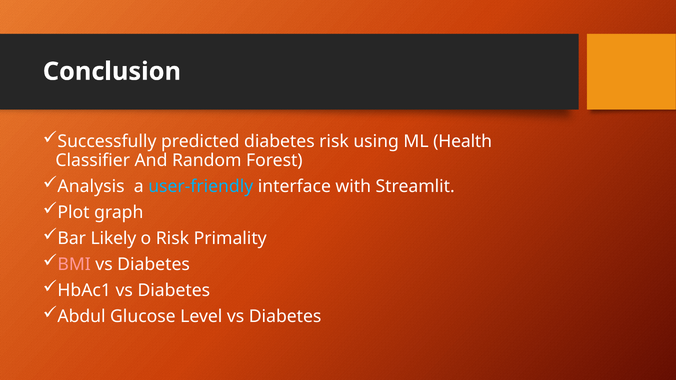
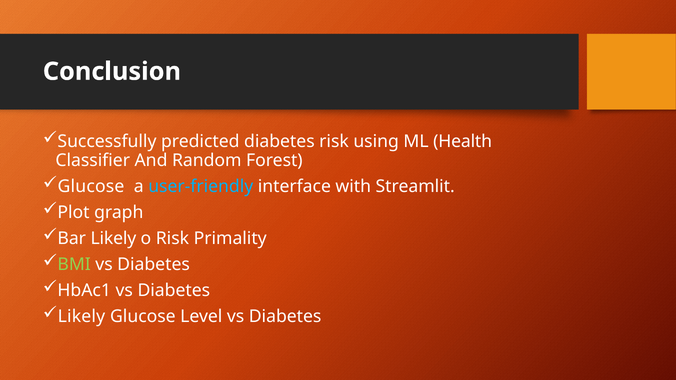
Analysis at (91, 187): Analysis -> Glucose
BMI colour: pink -> light green
Abdul at (82, 317): Abdul -> Likely
